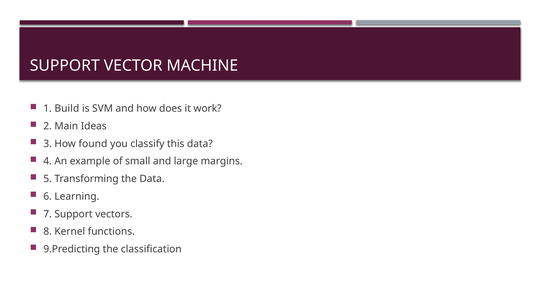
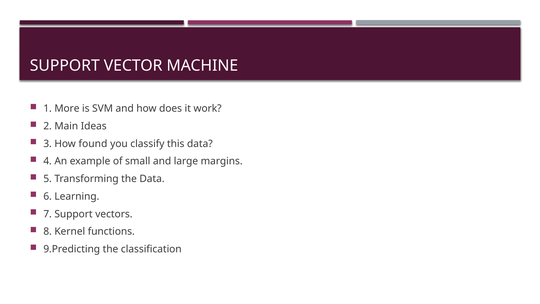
Build: Build -> More
